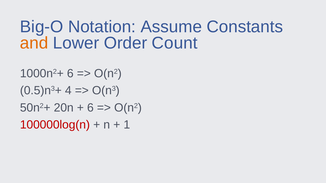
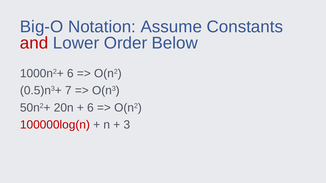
and colour: orange -> red
Count: Count -> Below
4: 4 -> 7
1 at (127, 125): 1 -> 3
